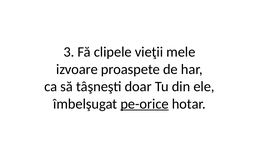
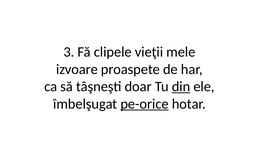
din underline: none -> present
